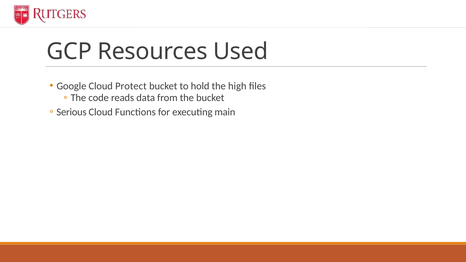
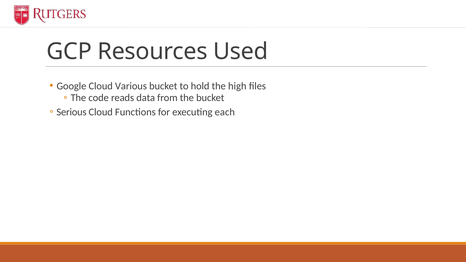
Protect: Protect -> Various
main: main -> each
